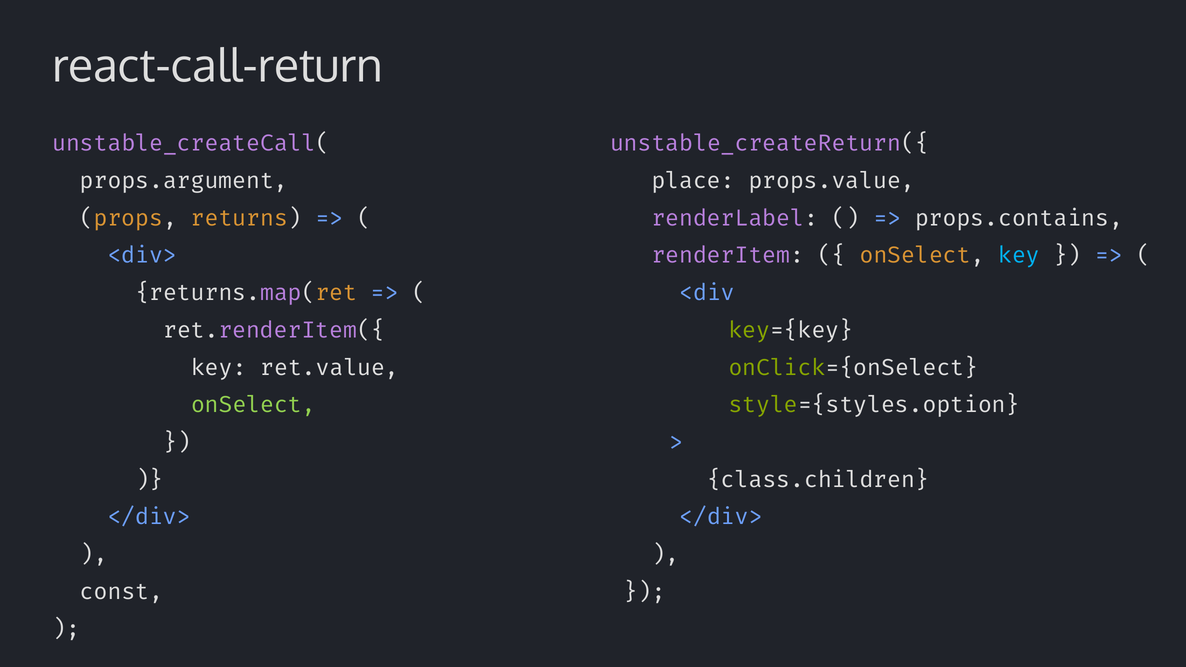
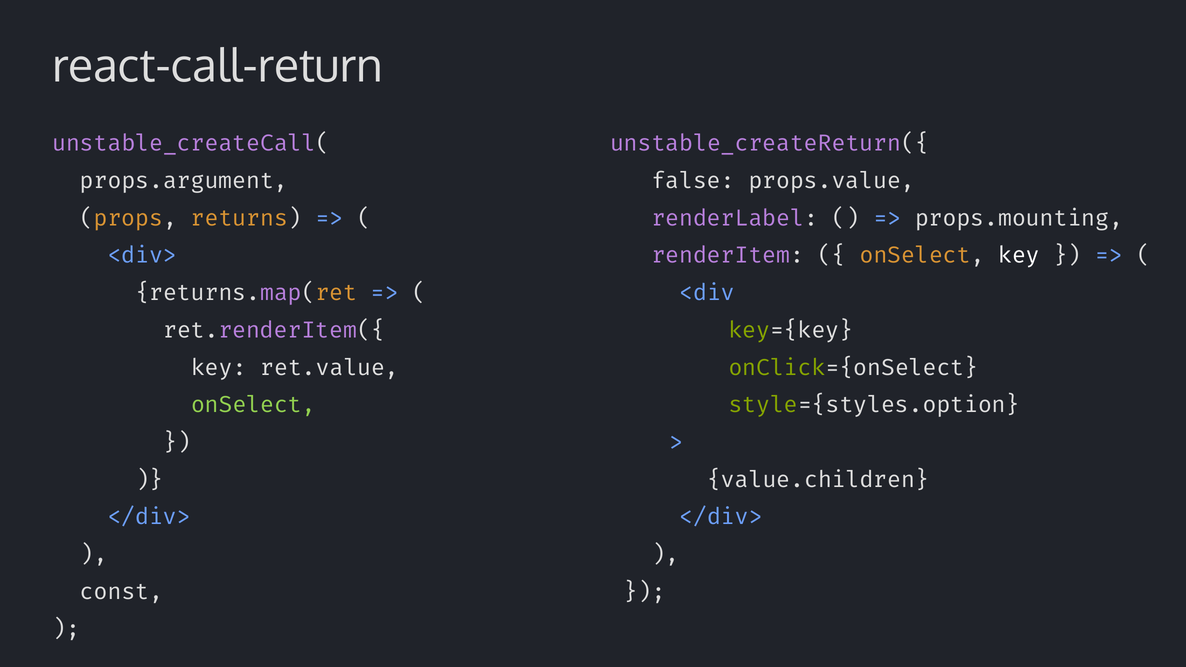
place: place -> false
props.contains: props.contains -> props.mounting
key at (1019, 255) colour: light blue -> white
class.children: class.children -> value.children
